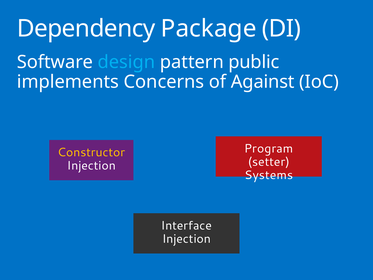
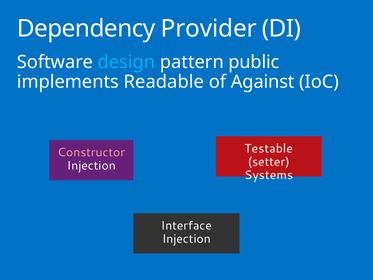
Package: Package -> Provider
Concerns: Concerns -> Readable
Program: Program -> Testable
Constructor colour: yellow -> pink
